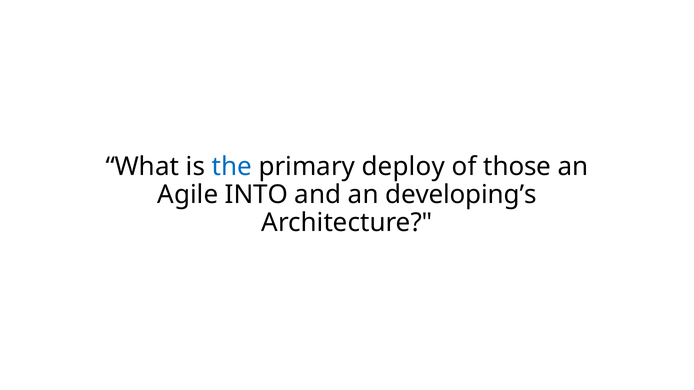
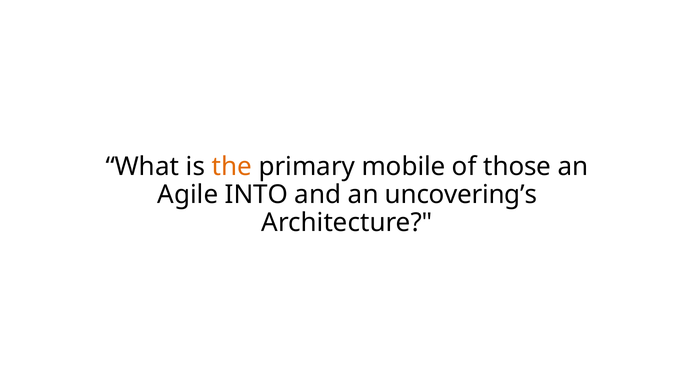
the colour: blue -> orange
deploy: deploy -> mobile
developing’s: developing’s -> uncovering’s
